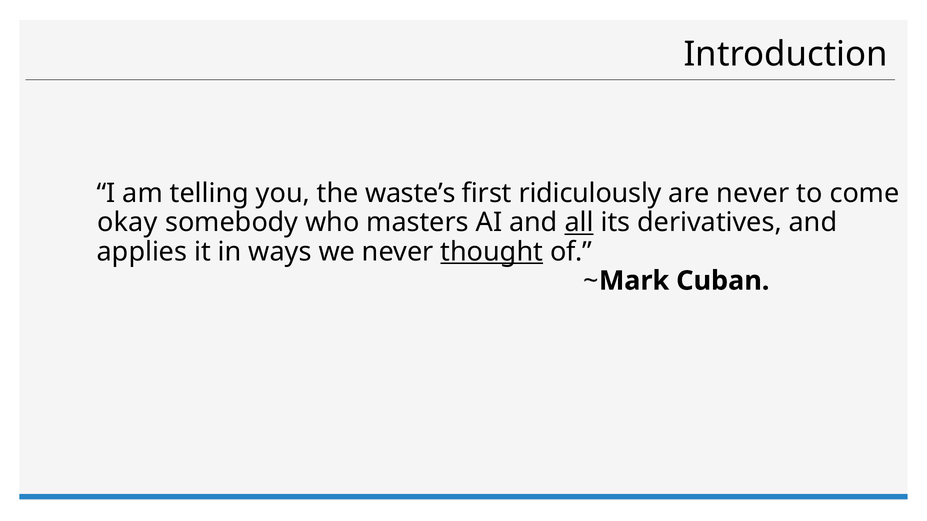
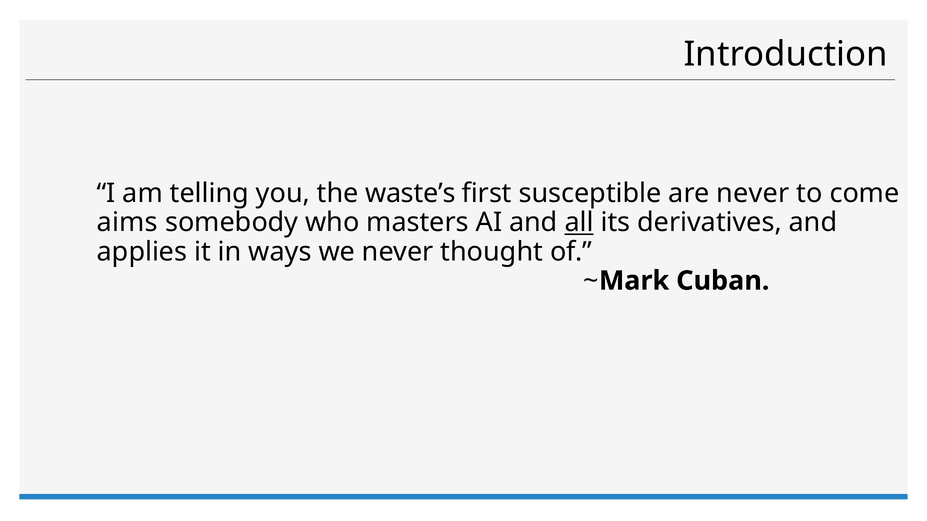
ridiculously: ridiculously -> susceptible
okay: okay -> aims
thought underline: present -> none
